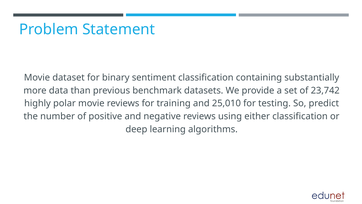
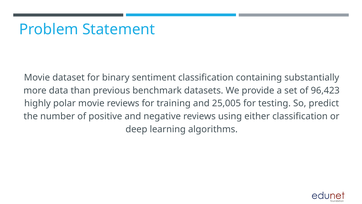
23,742: 23,742 -> 96,423
25,010: 25,010 -> 25,005
